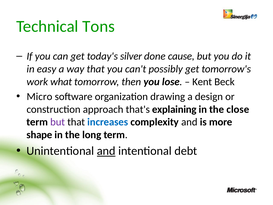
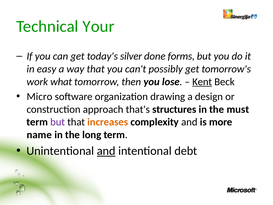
Tons: Tons -> Your
cause: cause -> forms
Kent underline: none -> present
explaining: explaining -> structures
close: close -> must
increases colour: blue -> orange
shape: shape -> name
